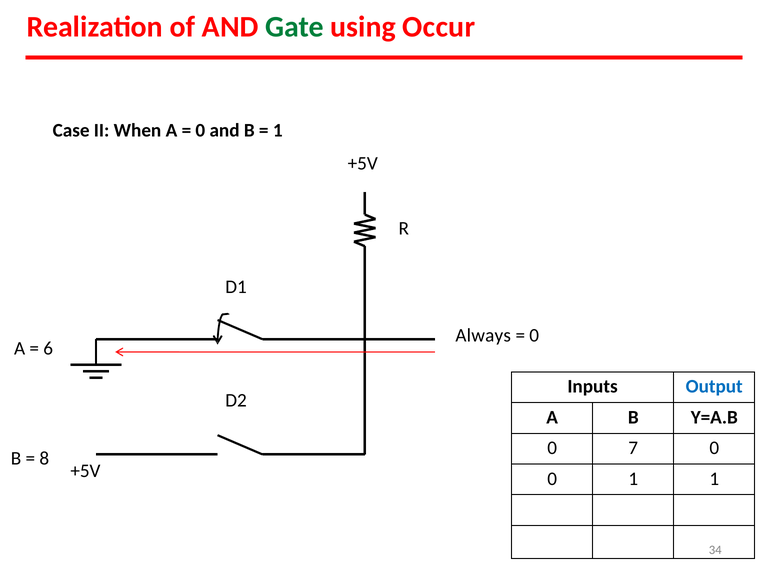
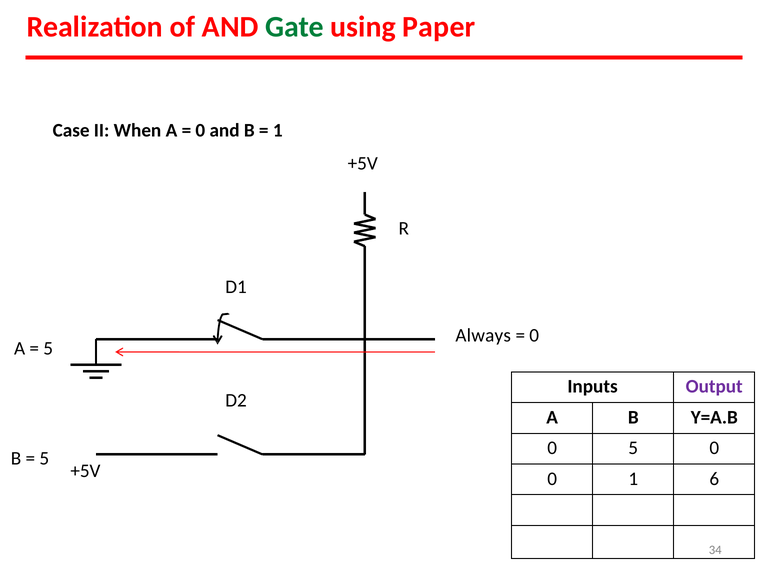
Occur: Occur -> Paper
6 at (48, 348): 6 -> 5
Output colour: blue -> purple
0 7: 7 -> 5
8 at (44, 458): 8 -> 5
1 1: 1 -> 6
